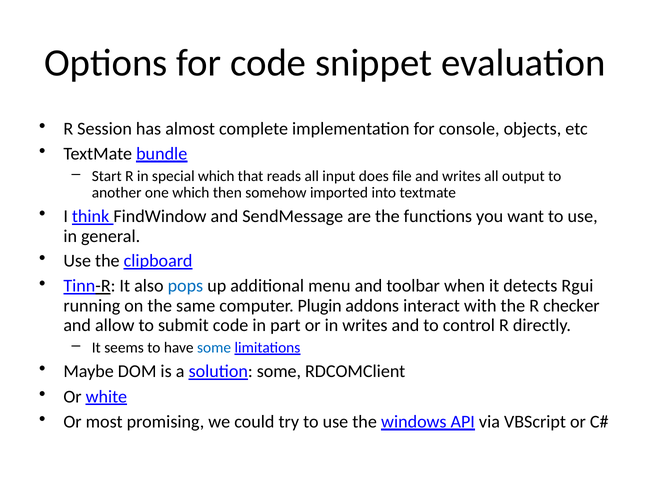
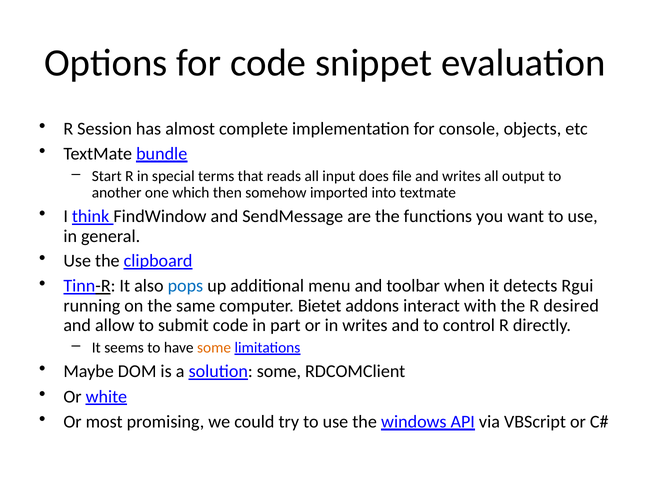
special which: which -> terms
Plugin: Plugin -> Bietet
checker: checker -> desired
some at (214, 348) colour: blue -> orange
